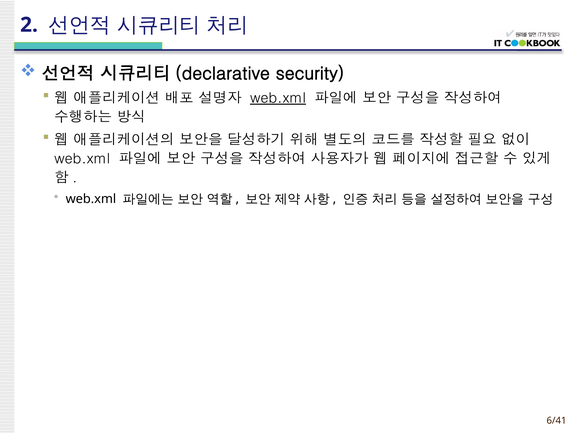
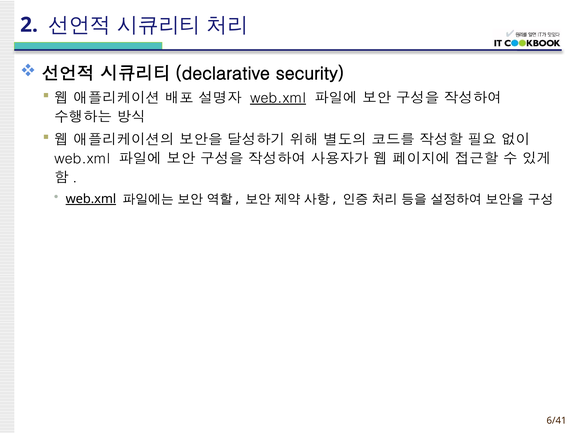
web.xml at (91, 199) underline: none -> present
